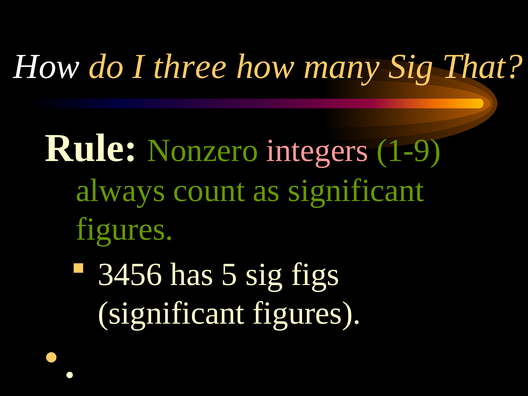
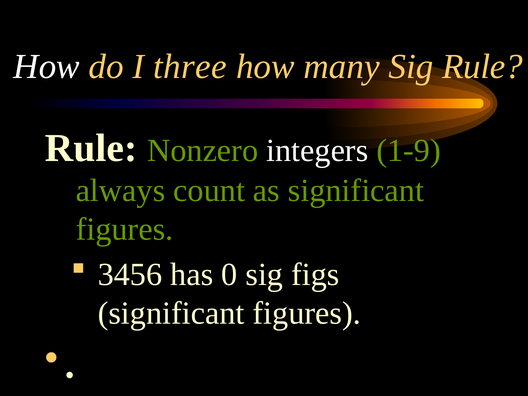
Sig That: That -> Rule
integers colour: pink -> white
5: 5 -> 0
